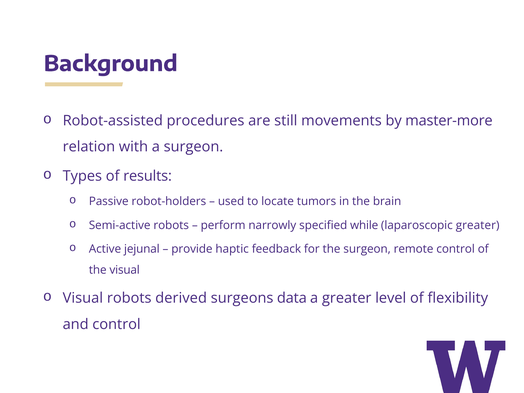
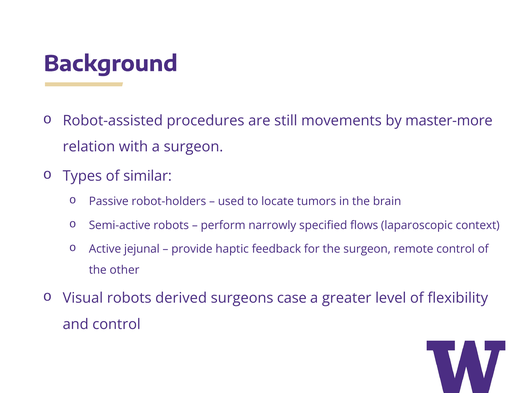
results: results -> similar
while: while -> flows
laparoscopic greater: greater -> context
the visual: visual -> other
data: data -> case
